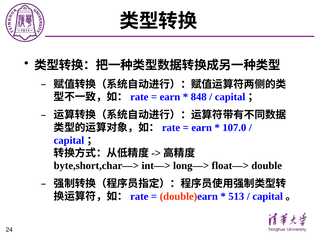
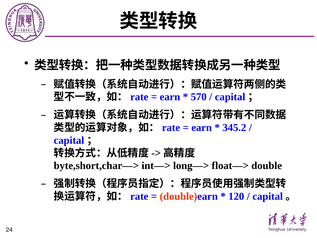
848: 848 -> 570
107.0: 107.0 -> 345.2
513: 513 -> 120
